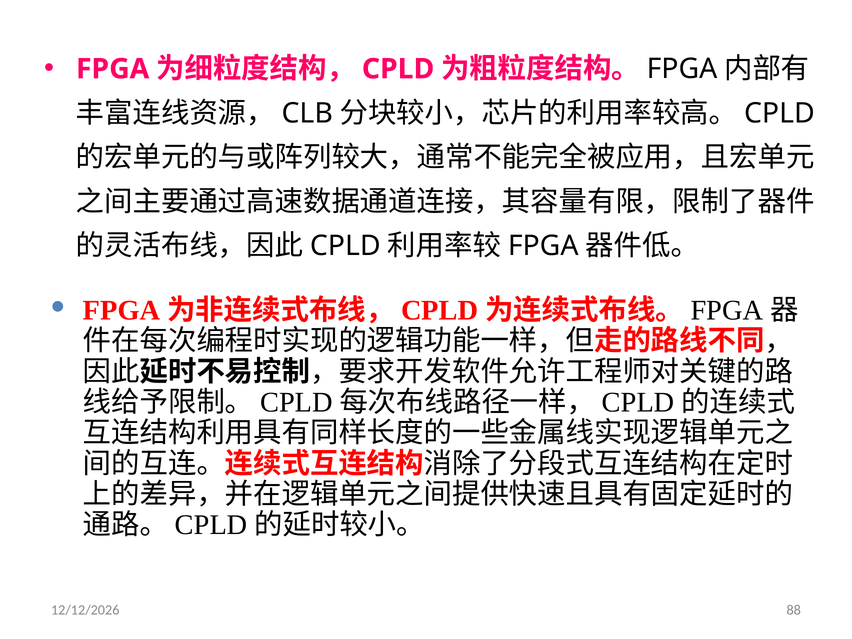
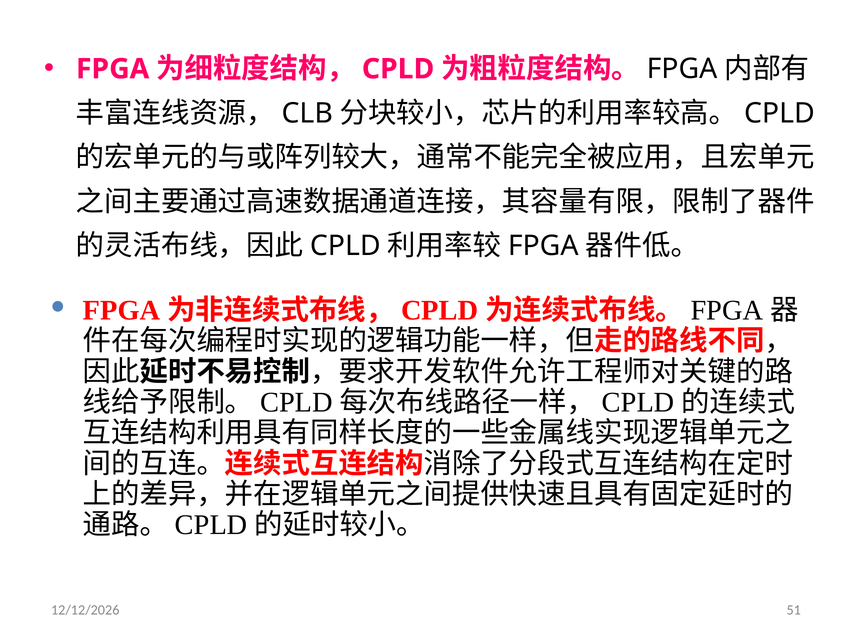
88: 88 -> 51
